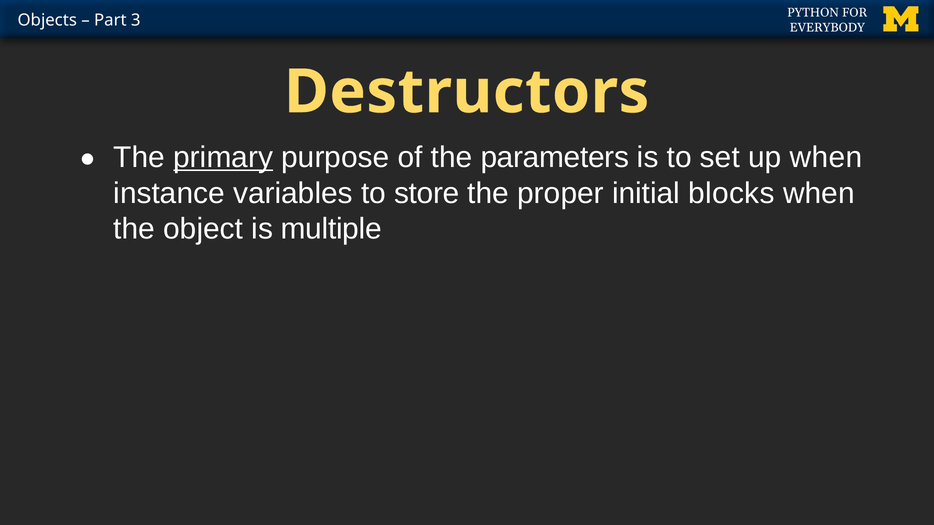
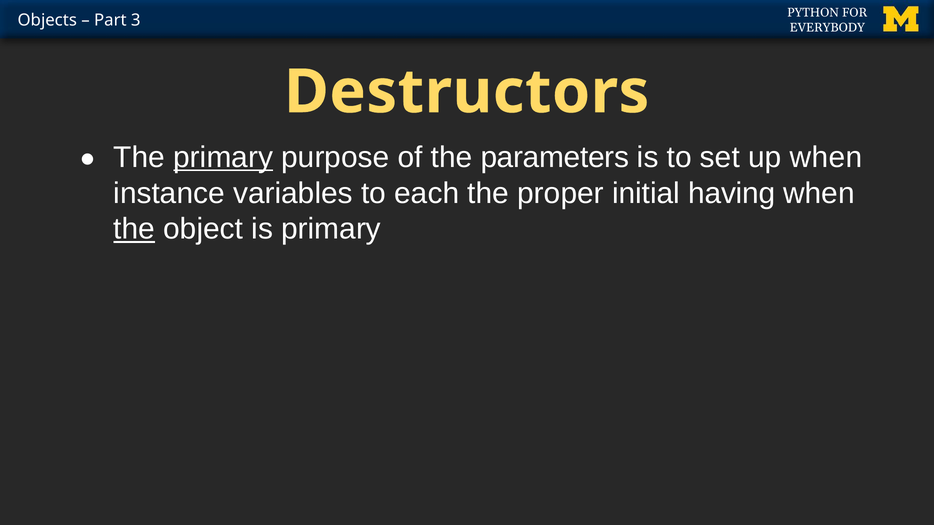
store: store -> each
blocks: blocks -> having
the at (134, 229) underline: none -> present
is multiple: multiple -> primary
